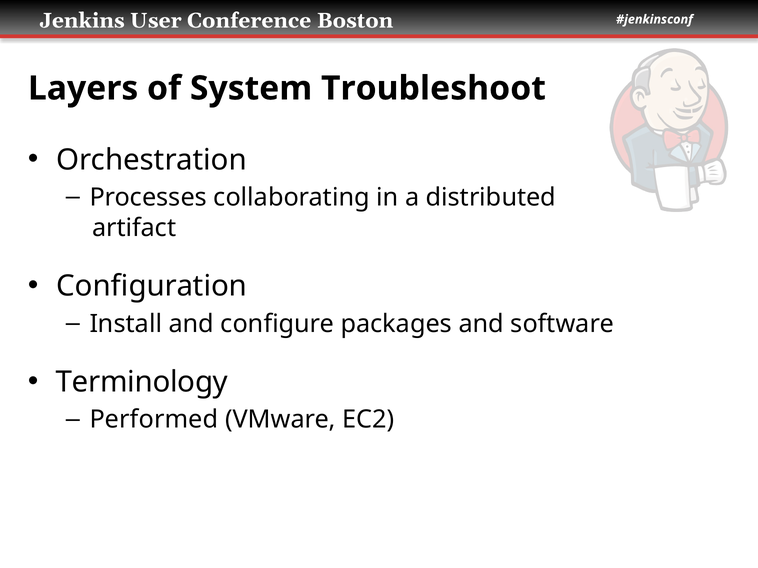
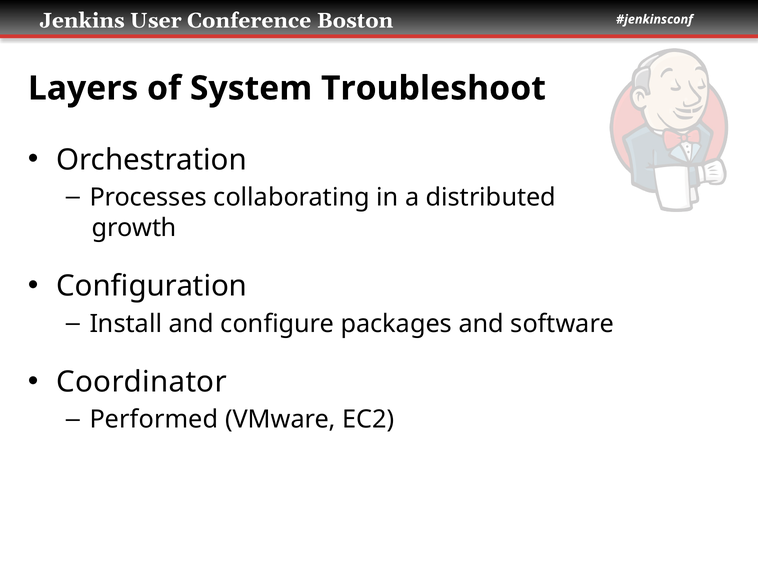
artifact: artifact -> growth
Terminology: Terminology -> Coordinator
